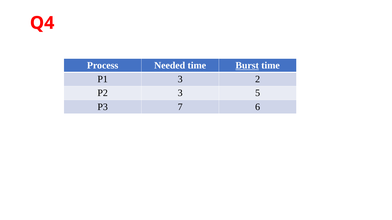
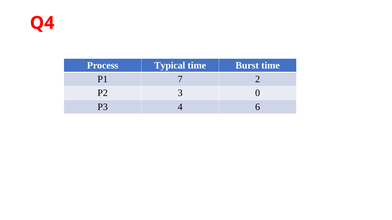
Needed: Needed -> Typical
Burst underline: present -> none
P1 3: 3 -> 7
5: 5 -> 0
7: 7 -> 4
